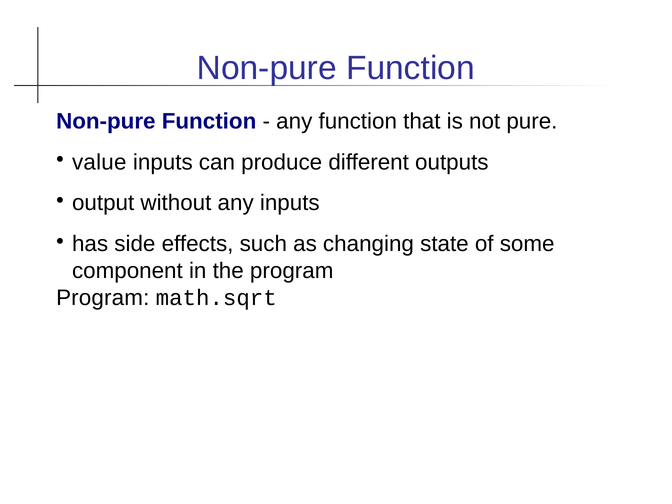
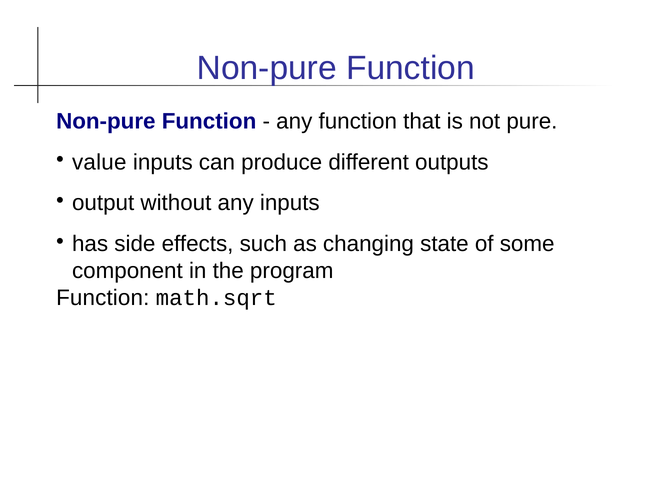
Program at (103, 298): Program -> Function
